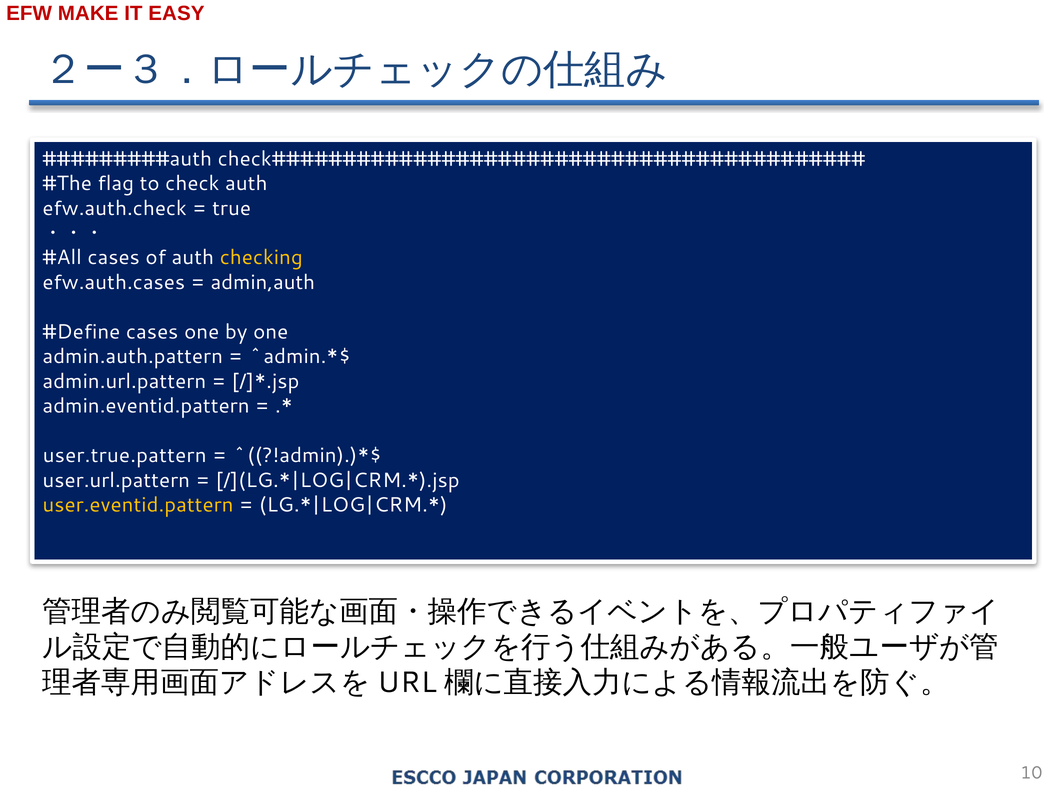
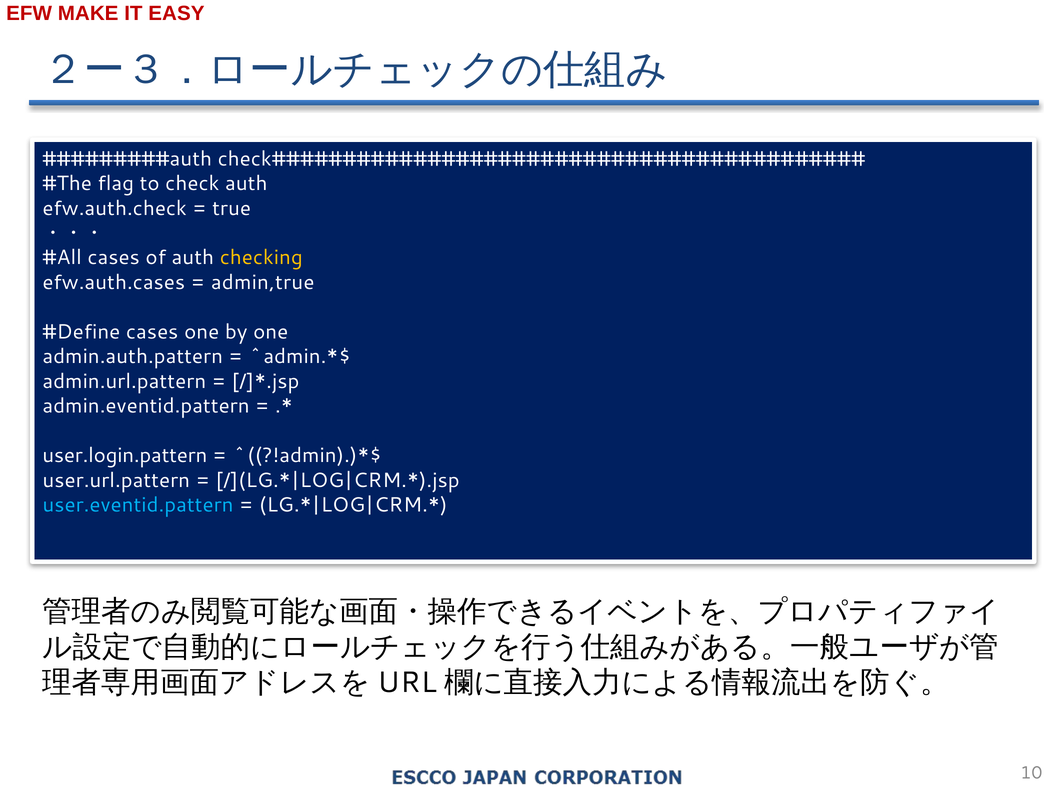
admin,auth: admin,auth -> admin,true
user.true.pattern: user.true.pattern -> user.login.pattern
user.eventid.pattern colour: yellow -> light blue
